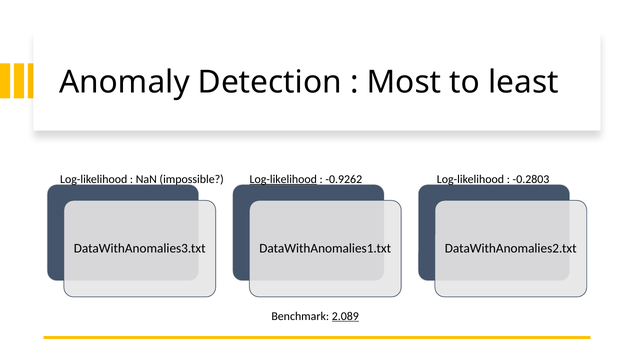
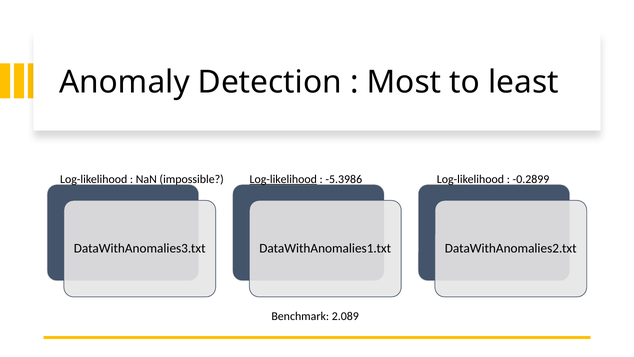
-0.9262: -0.9262 -> -5.3986
-0.2803: -0.2803 -> -0.2899
2.089 underline: present -> none
